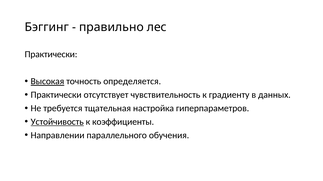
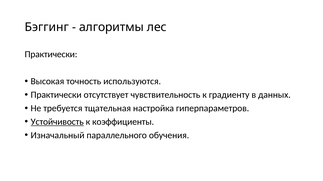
правильно: правильно -> алгоритмы
Высокая underline: present -> none
определяется: определяется -> используются
Направлении: Направлении -> Изначальный
